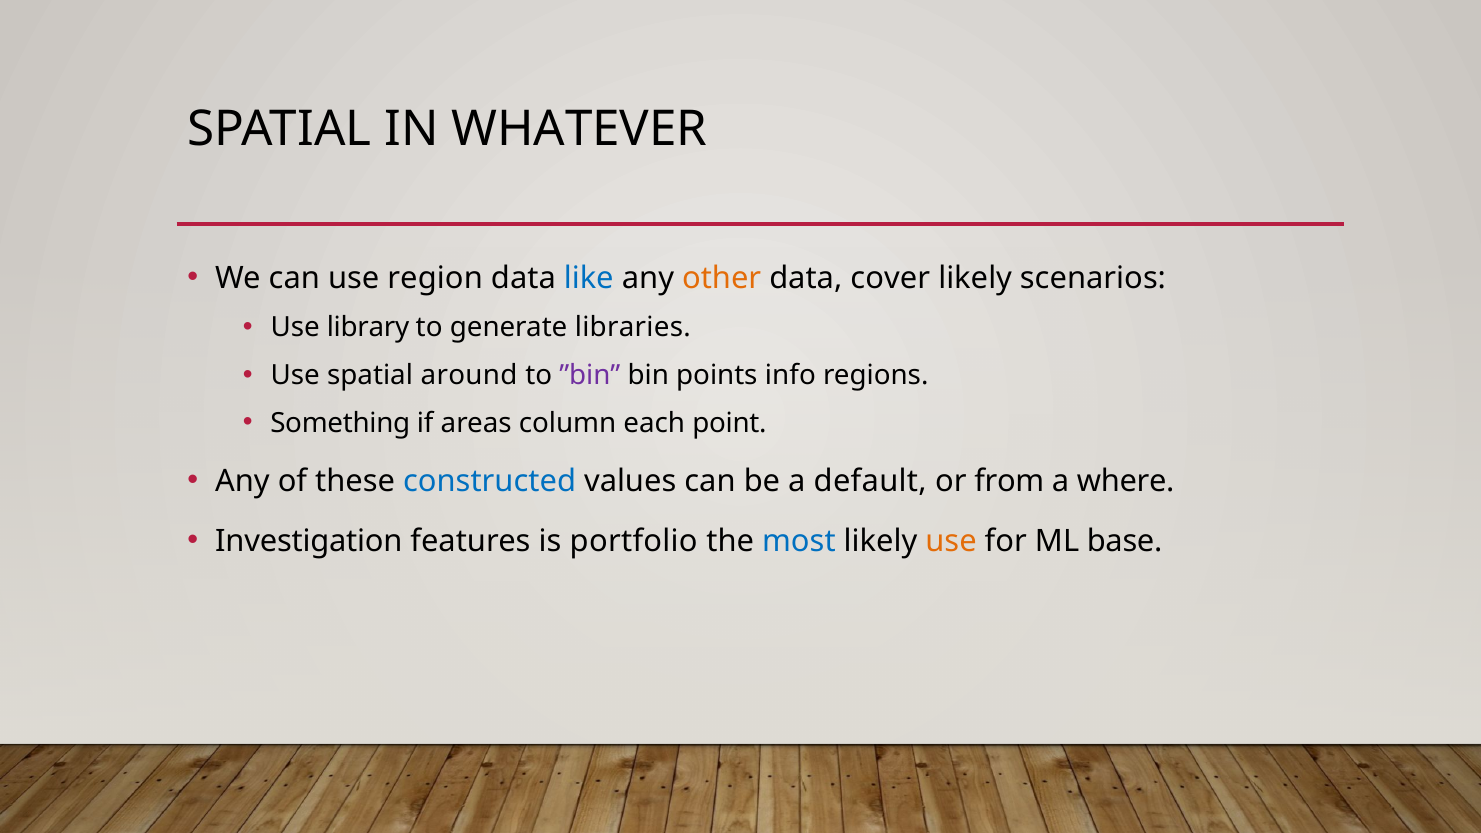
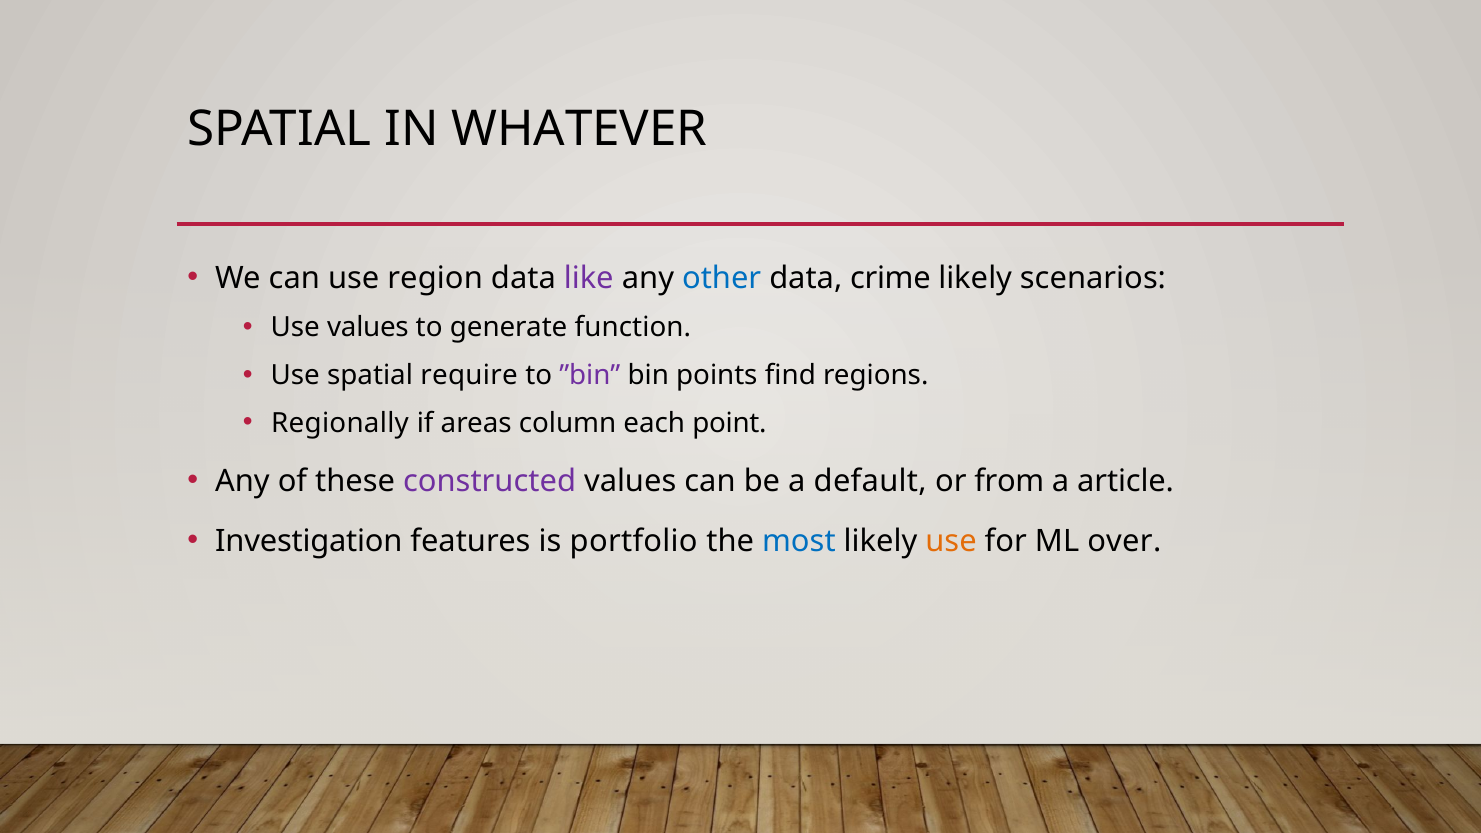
like colour: blue -> purple
other colour: orange -> blue
cover: cover -> crime
Use library: library -> values
libraries: libraries -> function
around: around -> require
info: info -> find
Something: Something -> Regionally
constructed colour: blue -> purple
where: where -> article
base: base -> over
